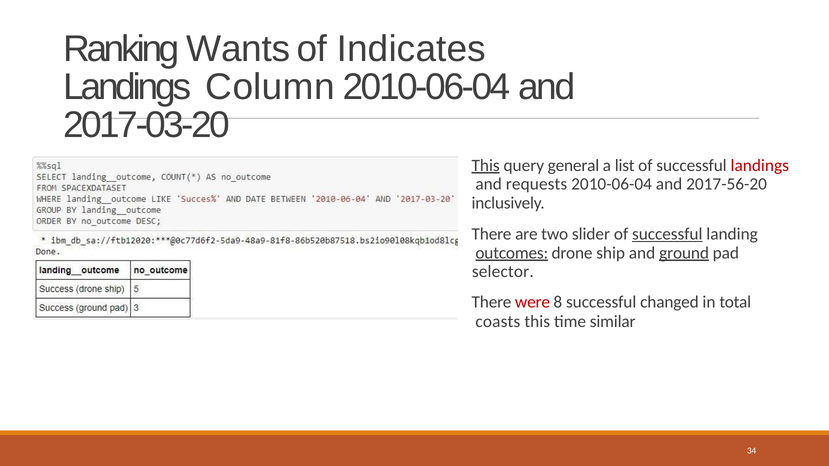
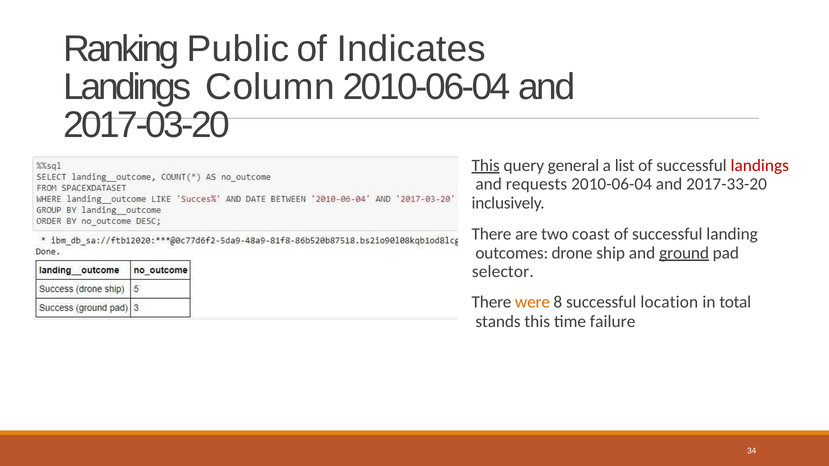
Wants: Wants -> Public
2017-56-20: 2017-56-20 -> 2017-33-20
slider: slider -> coast
successful at (667, 234) underline: present -> none
outcomes underline: present -> none
were colour: red -> orange
changed: changed -> location
coasts: coasts -> stands
similar: similar -> failure
